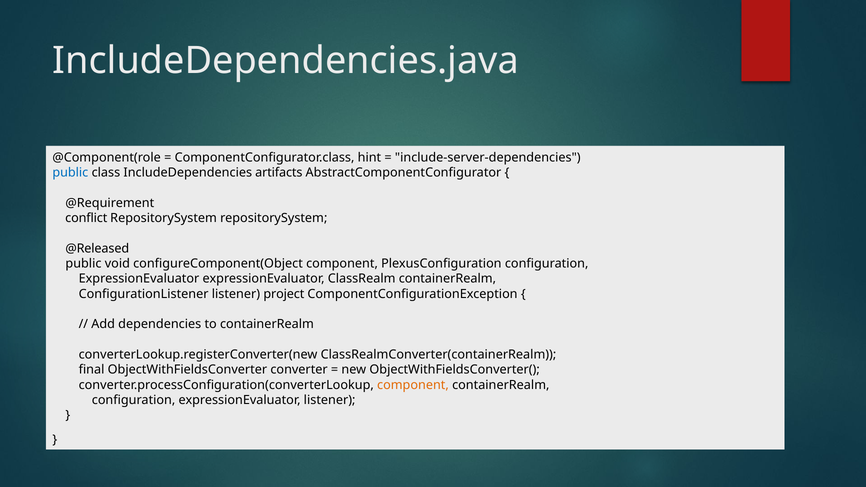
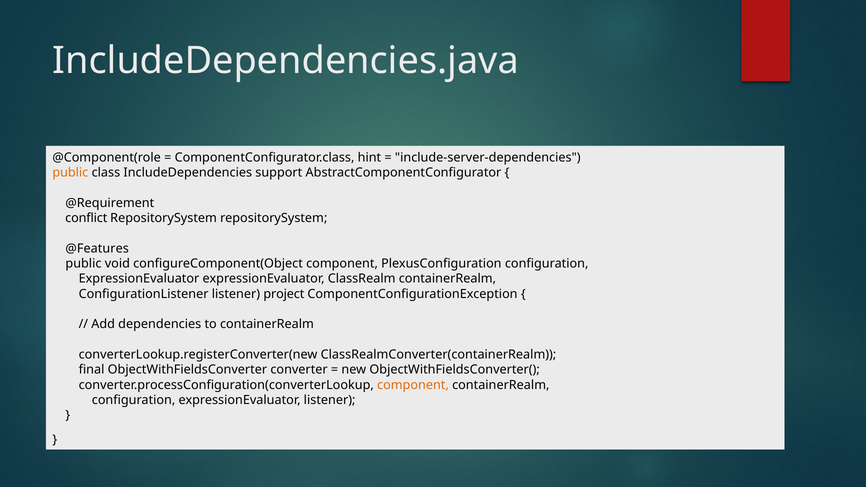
public at (70, 173) colour: blue -> orange
artifacts: artifacts -> support
@Released: @Released -> @Features
